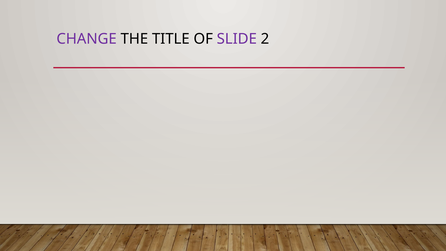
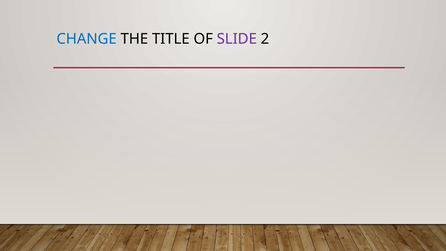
CHANGE colour: purple -> blue
